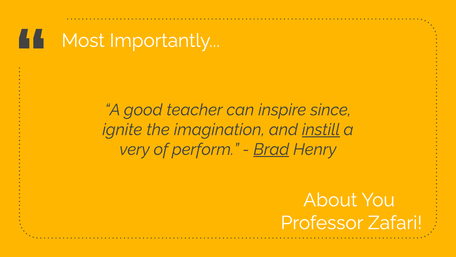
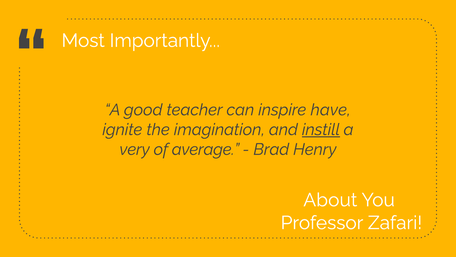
since: since -> have
perform: perform -> average
Brad underline: present -> none
